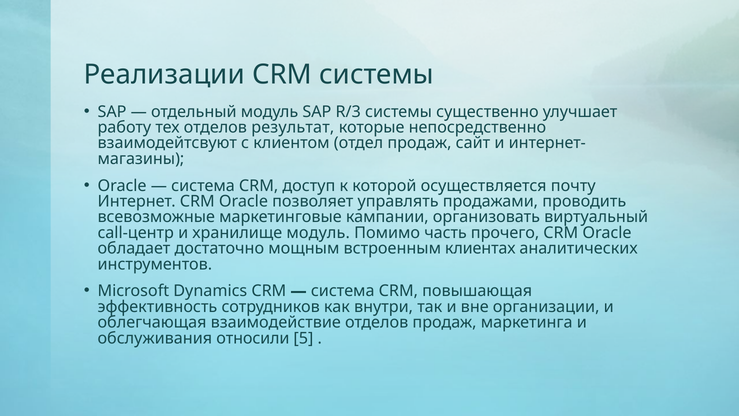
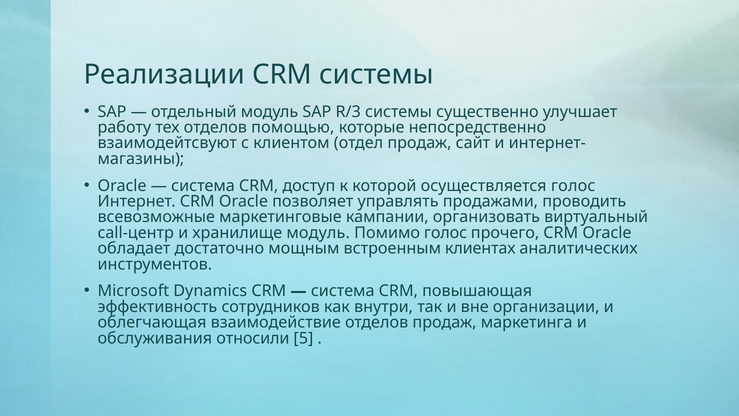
результат: результат -> помощью
осуществляется почту: почту -> голос
Помимо часть: часть -> голос
